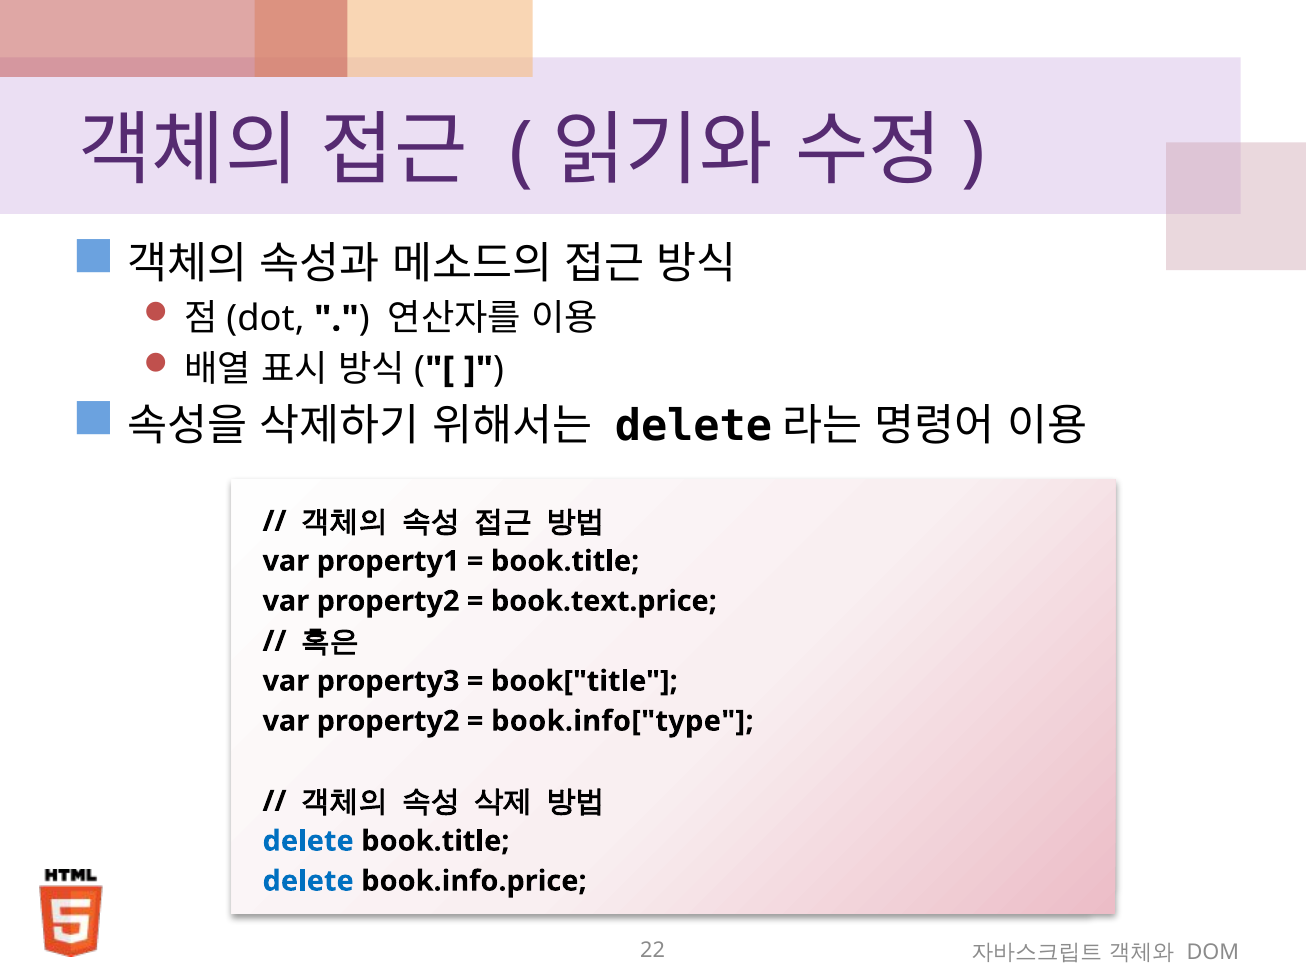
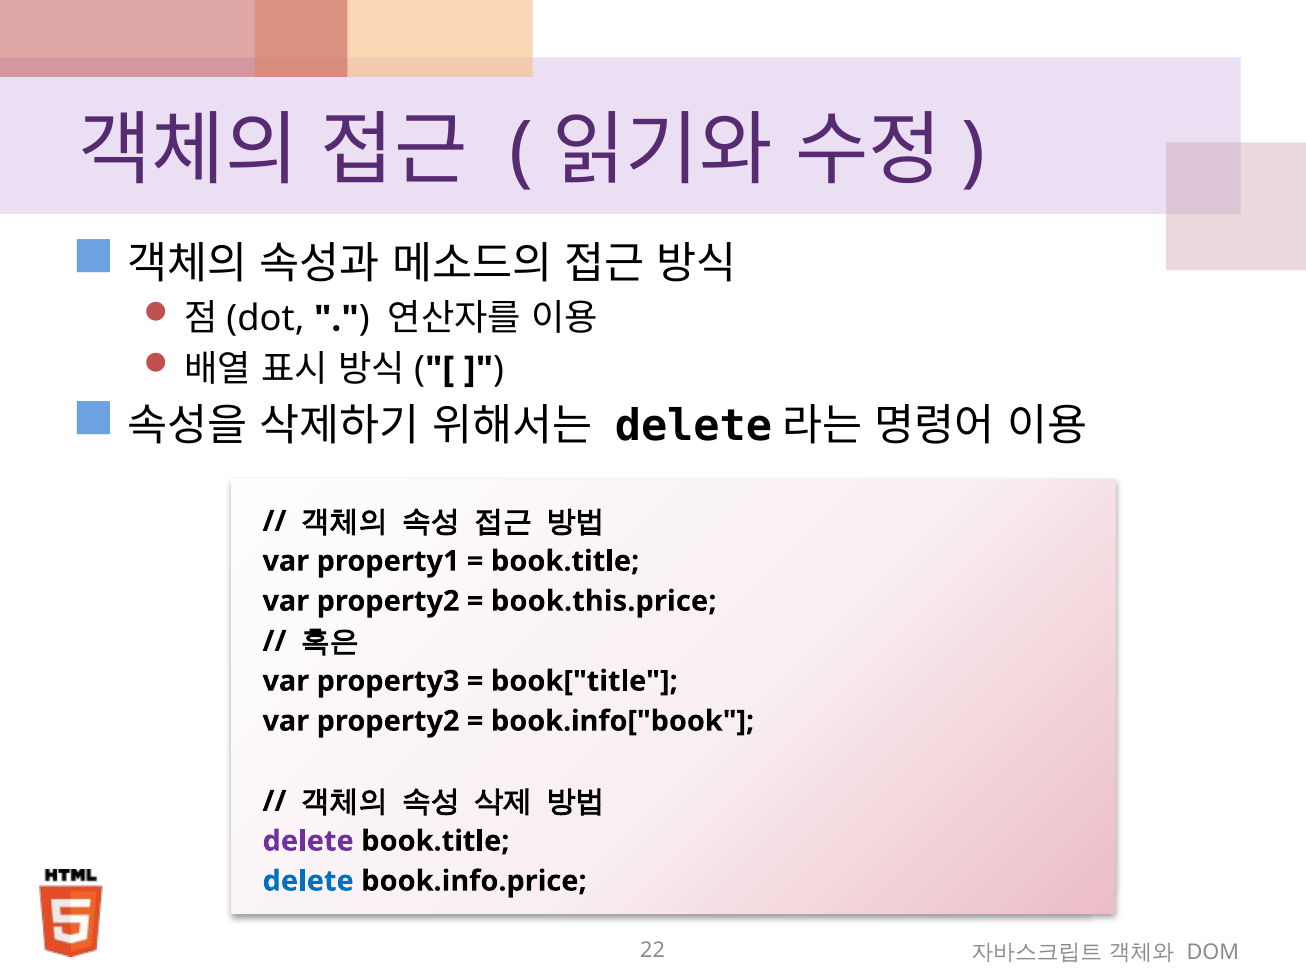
book.text.price: book.text.price -> book.this.price
book.info["type: book.info["type -> book.info["book
delete at (308, 841) colour: blue -> purple
